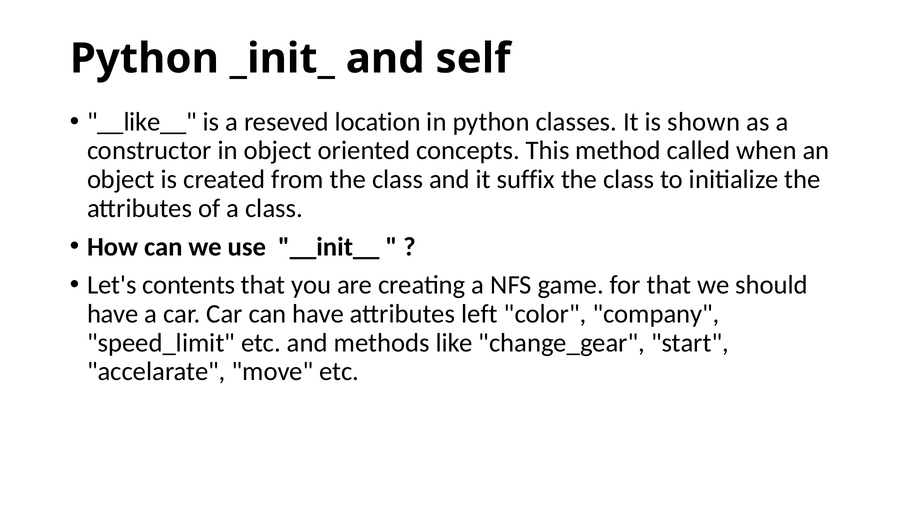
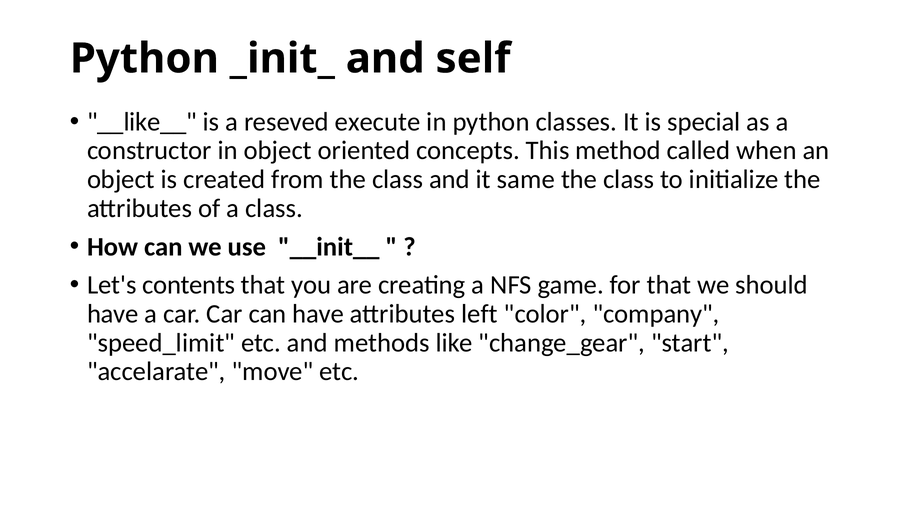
location: location -> execute
shown: shown -> special
suffix: suffix -> same
